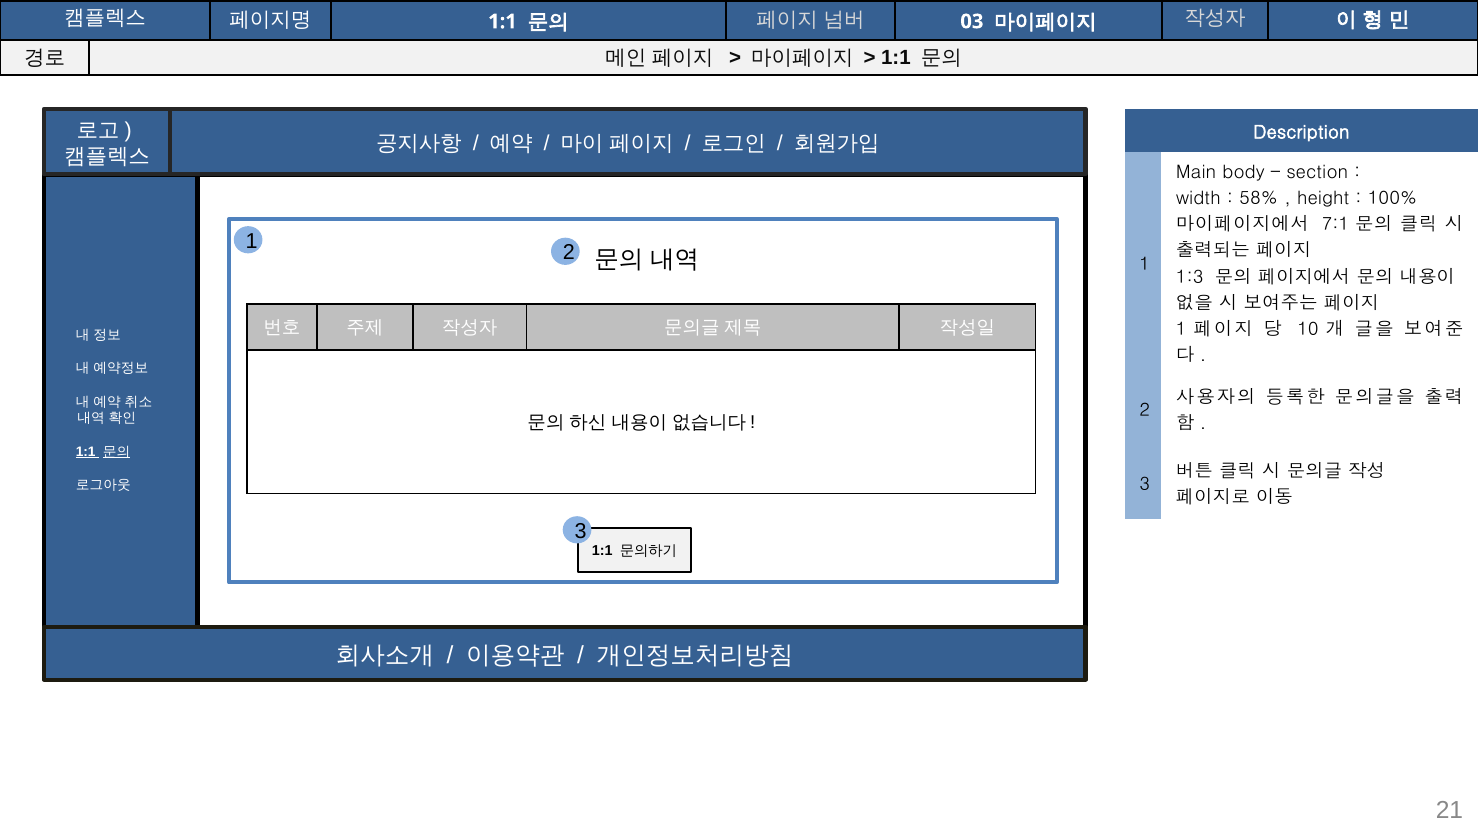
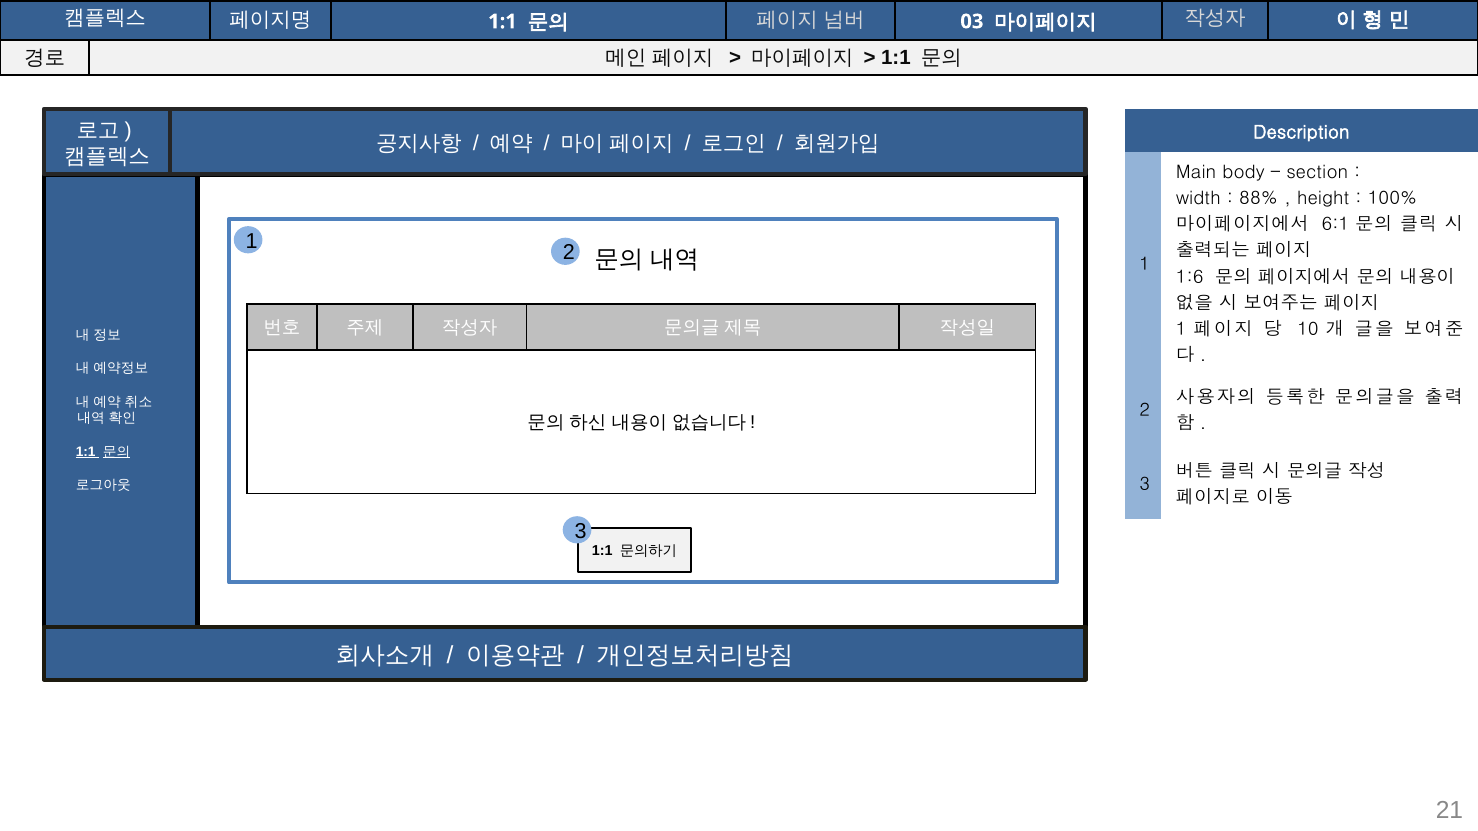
58%: 58% -> 88%
7:1: 7:1 -> 6:1
1:3: 1:3 -> 1:6
